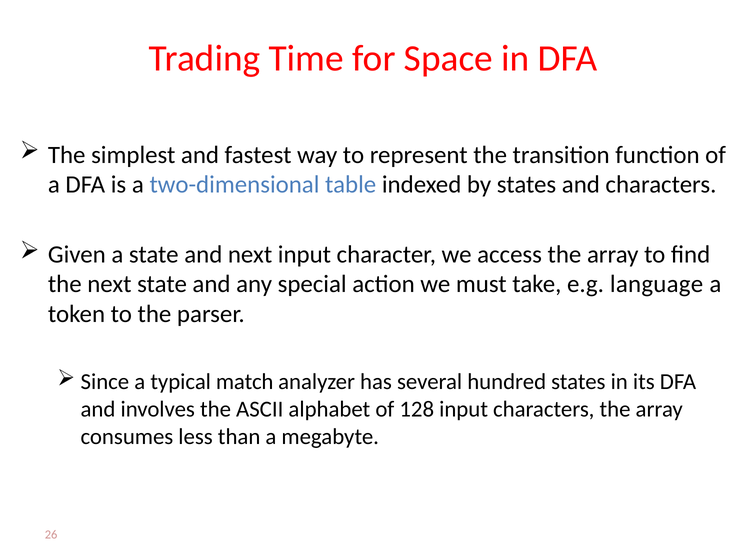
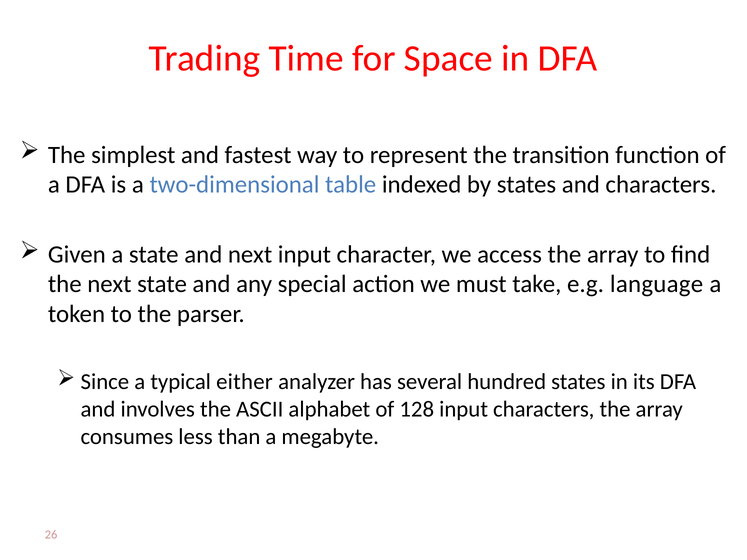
match: match -> either
